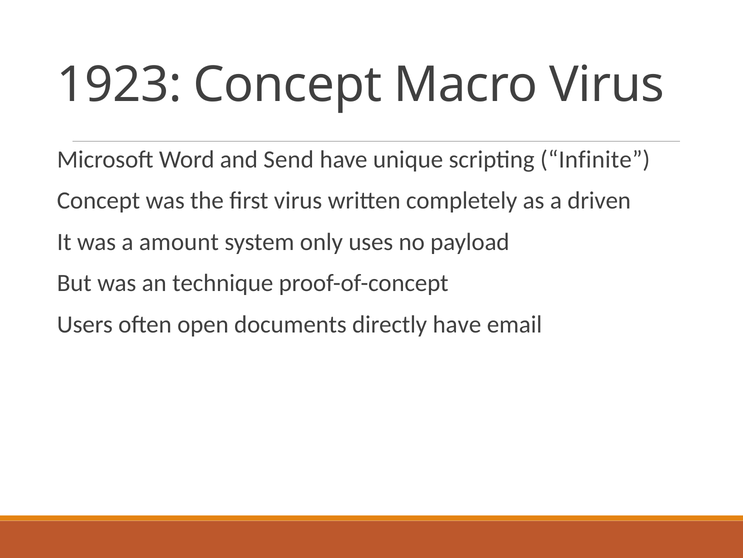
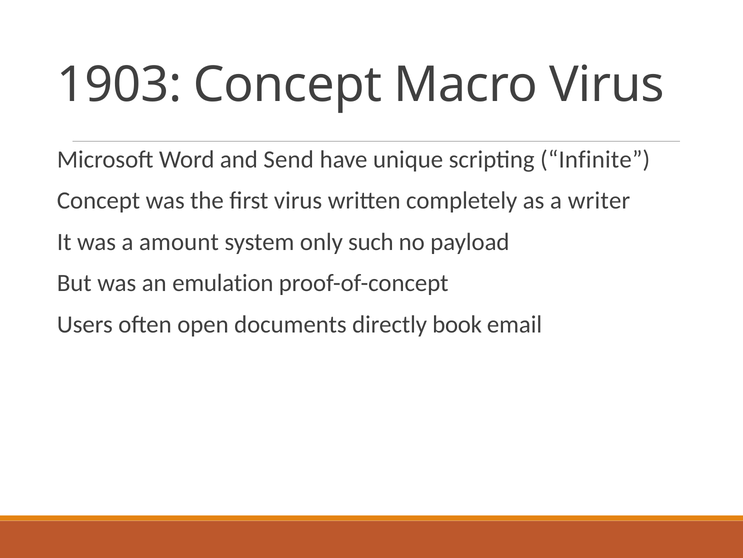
1923: 1923 -> 1903
driven: driven -> writer
uses: uses -> such
technique: technique -> emulation
directly have: have -> book
